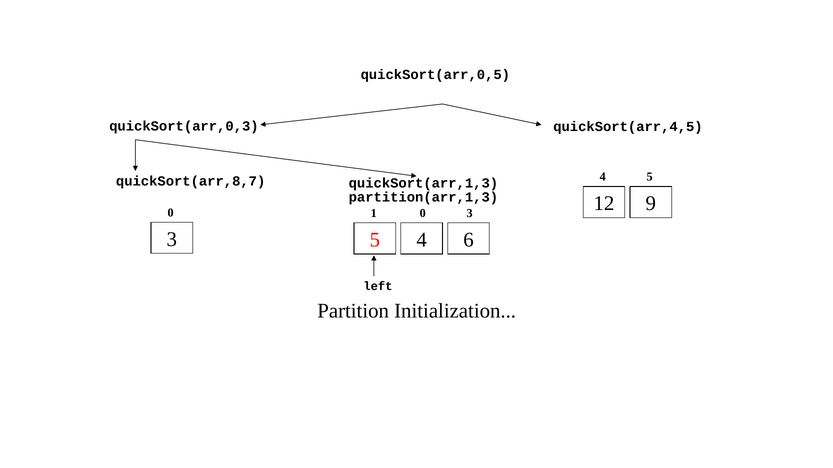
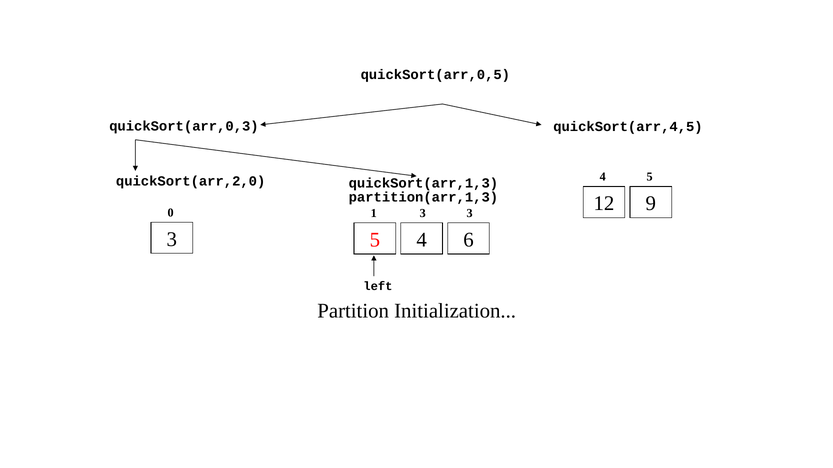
quickSort(arr,8,7: quickSort(arr,8,7 -> quickSort(arr,2,0
1 0: 0 -> 3
